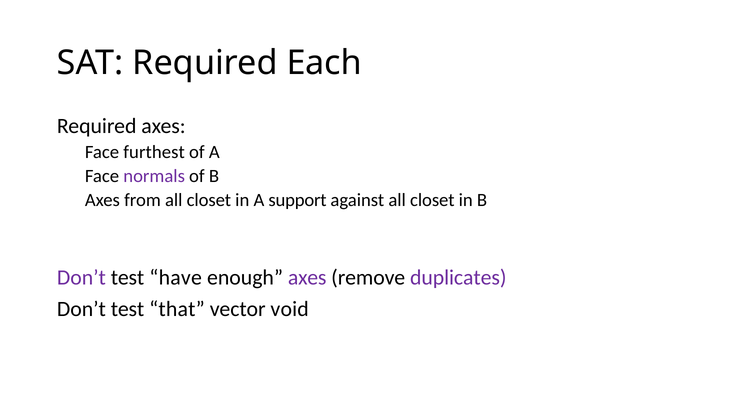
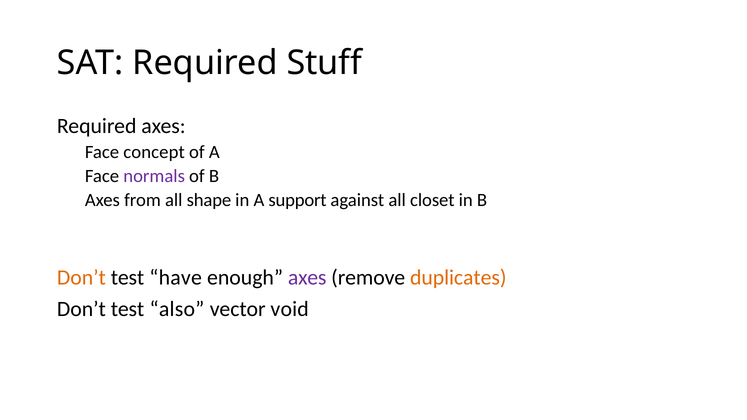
Each: Each -> Stuff
furthest: furthest -> concept
from all closet: closet -> shape
Don’t at (81, 278) colour: purple -> orange
duplicates colour: purple -> orange
that: that -> also
